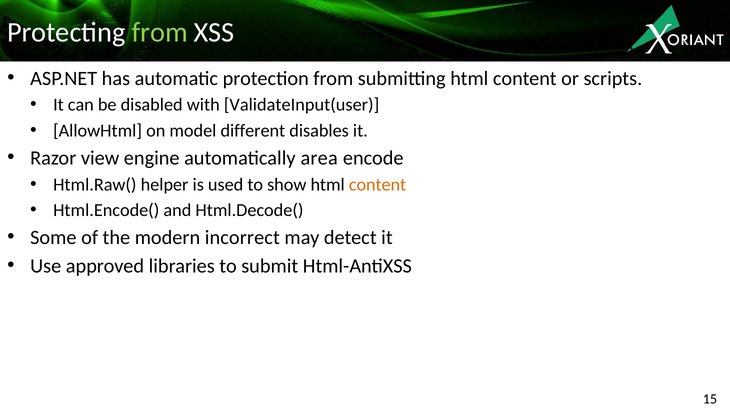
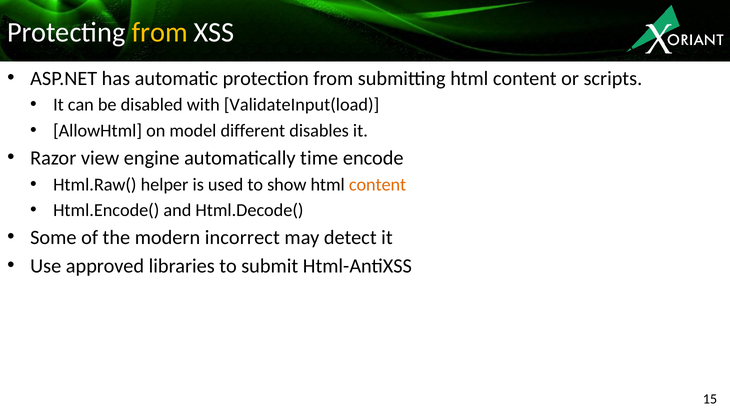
from at (160, 32) colour: light green -> yellow
ValidateInput(user: ValidateInput(user -> ValidateInput(load
area: area -> time
